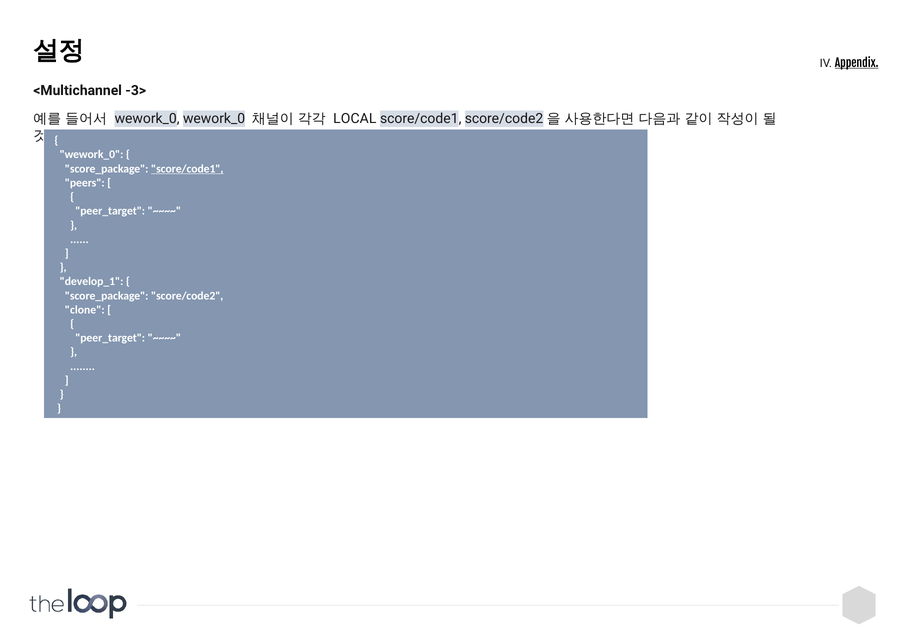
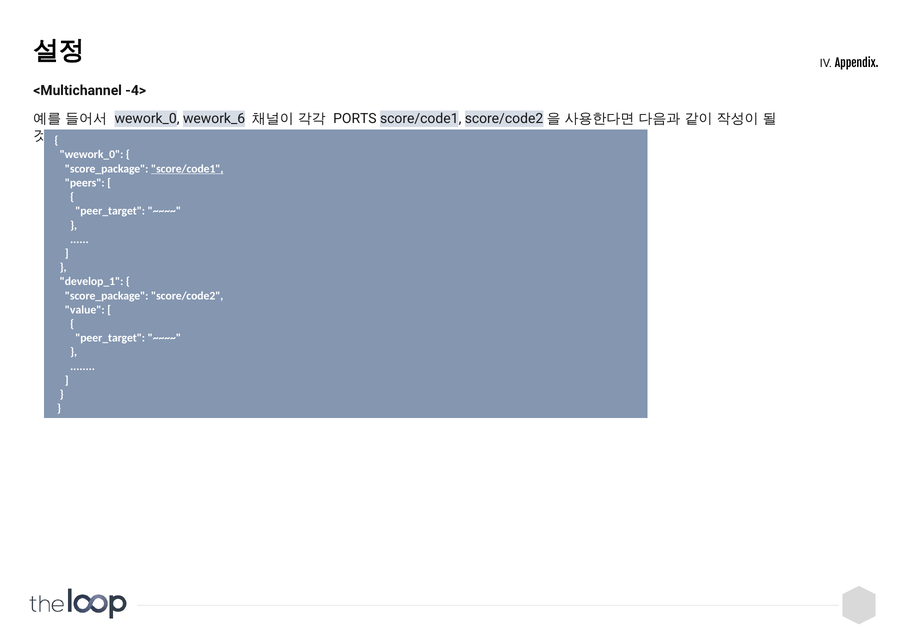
Appendix underline: present -> none
-3>: -3> -> -4>
wework_0 wework_0: wework_0 -> wework_6
LOCAL: LOCAL -> PORTS
clone: clone -> value
